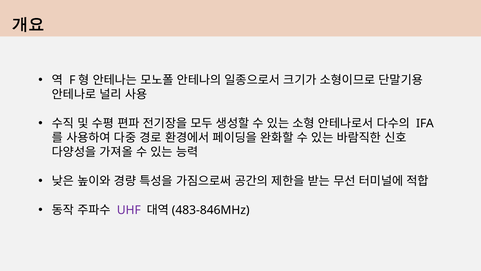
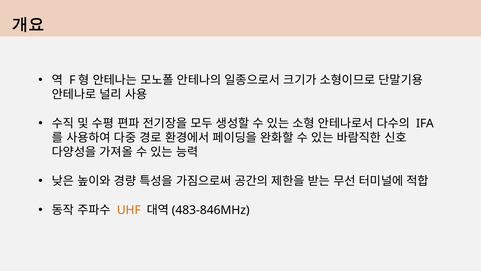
UHF colour: purple -> orange
